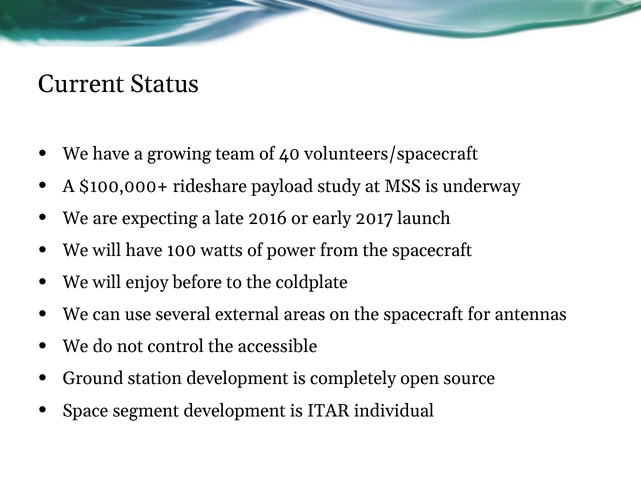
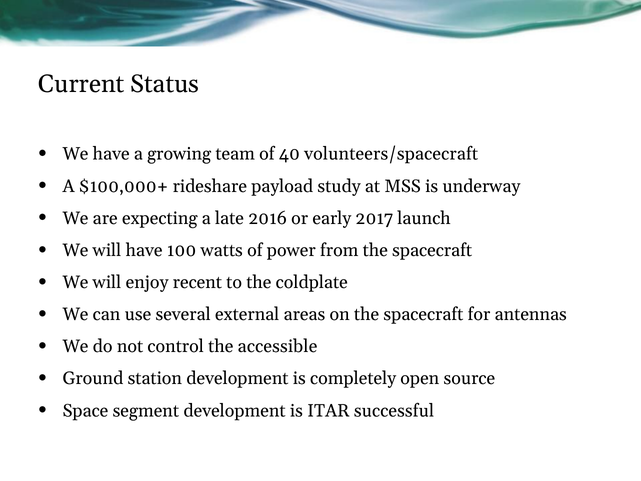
before: before -> recent
individual: individual -> successful
